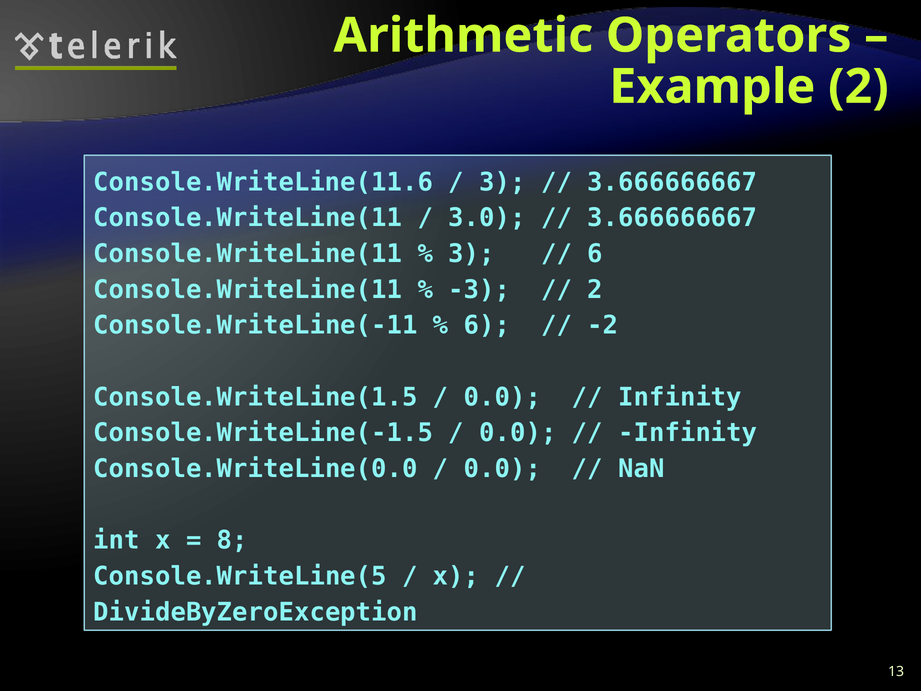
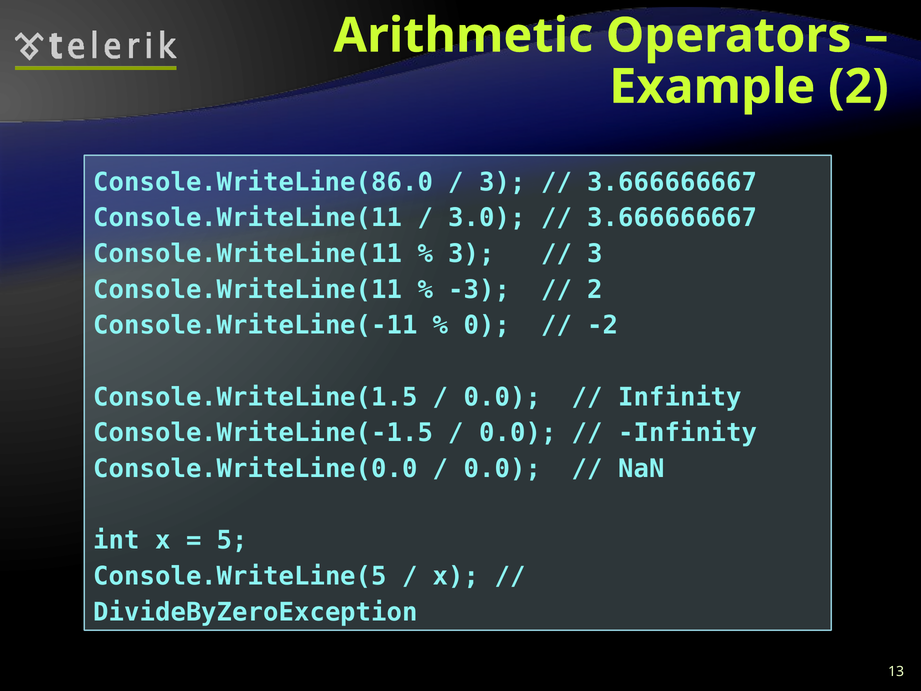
Console.WriteLine(11.6: Console.WriteLine(11.6 -> Console.WriteLine(86.0
6 at (595, 254): 6 -> 3
6 at (487, 325): 6 -> 0
8: 8 -> 5
